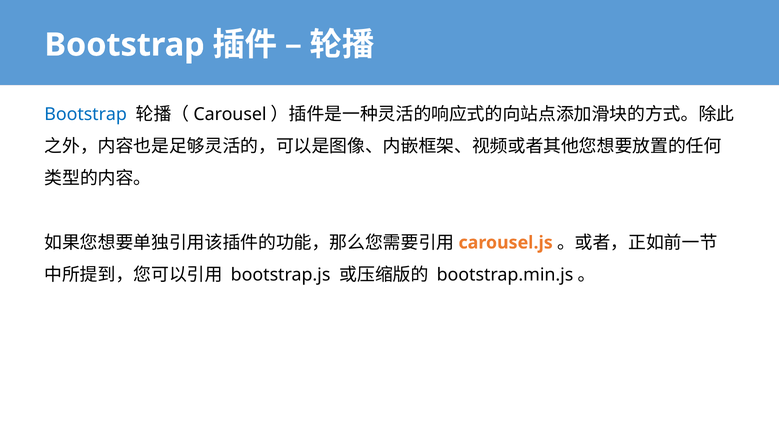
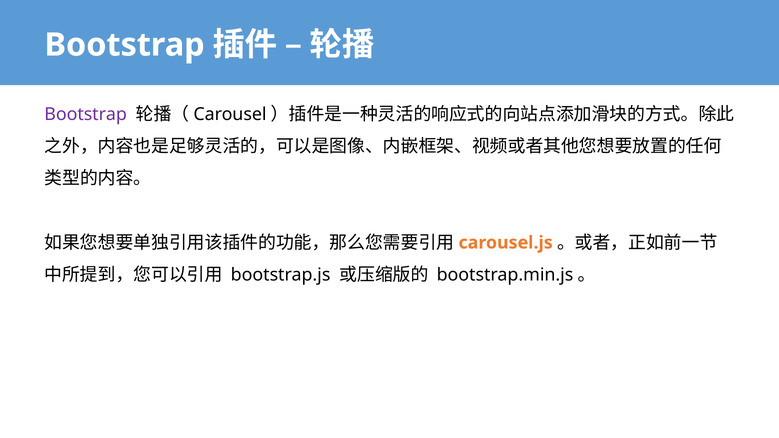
Bootstrap at (86, 114) colour: blue -> purple
